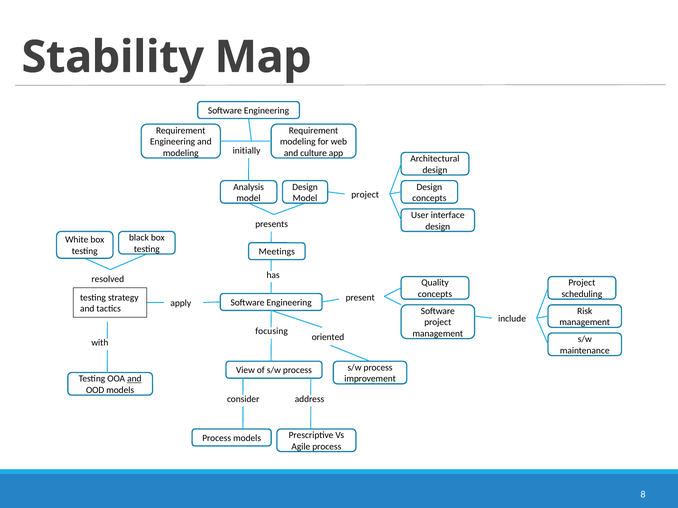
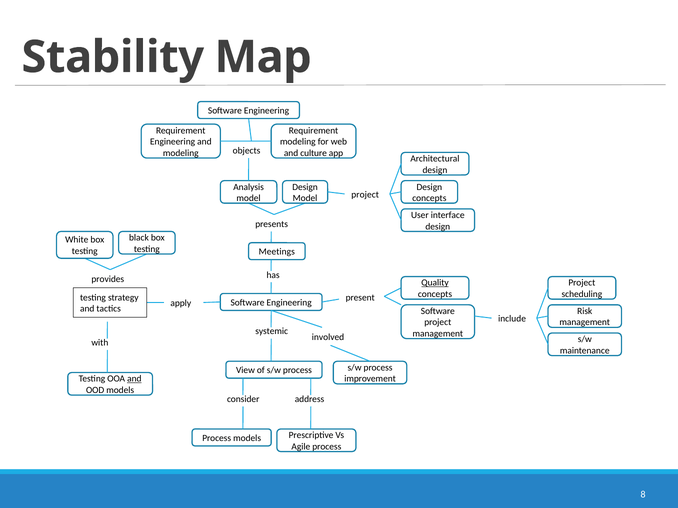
initially: initially -> objects
resolved: resolved -> provides
Quality underline: none -> present
focusing: focusing -> systemic
oriented: oriented -> involved
